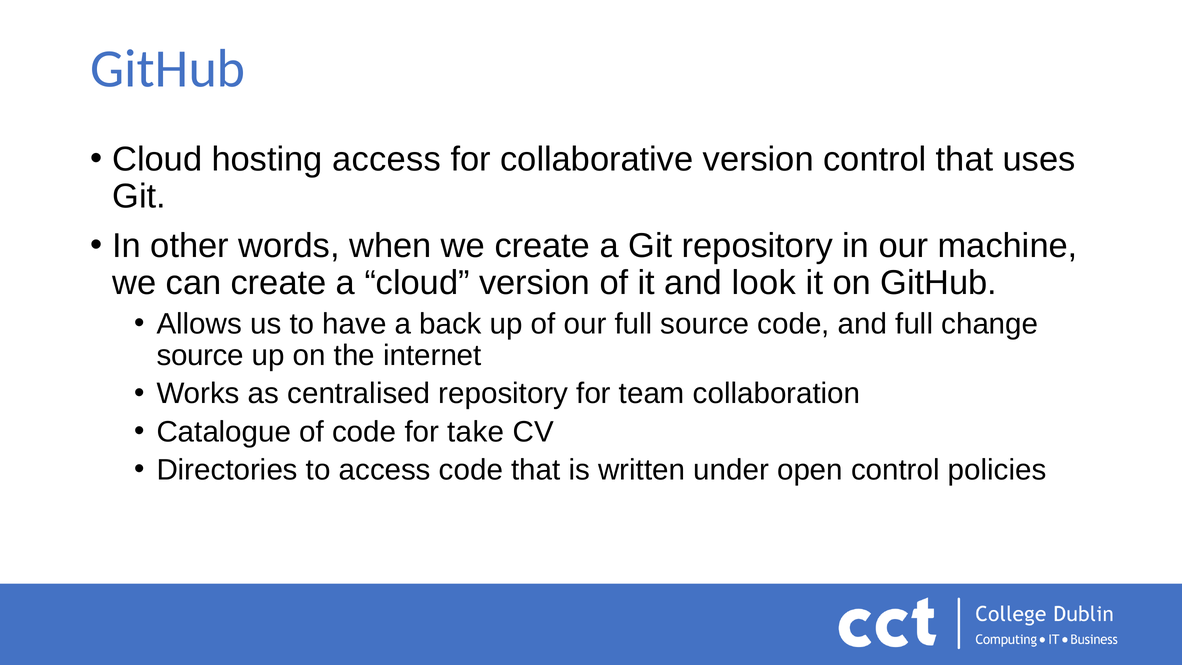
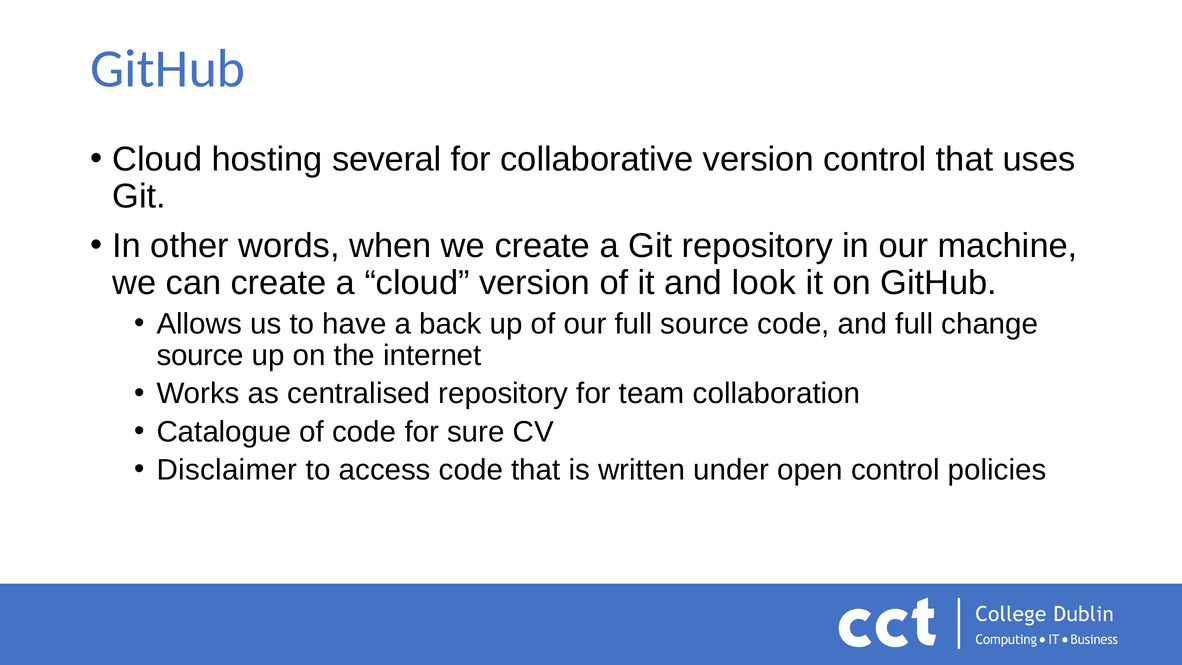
hosting access: access -> several
take: take -> sure
Directories: Directories -> Disclaimer
